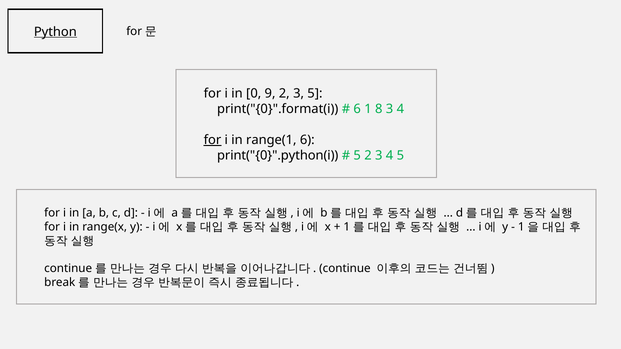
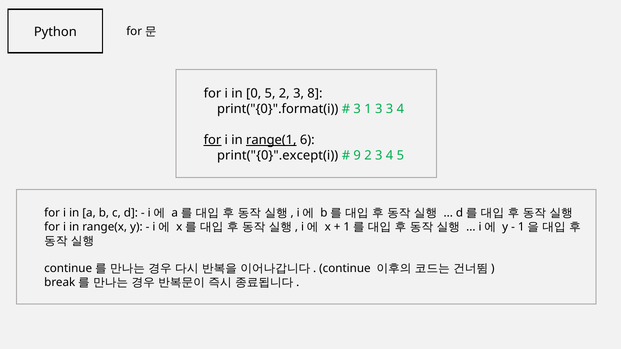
Python underline: present -> none
0 9: 9 -> 5
3 5: 5 -> 8
6 at (357, 109): 6 -> 3
1 8: 8 -> 3
range(1 underline: none -> present
print("{0}".python(i: print("{0}".python(i -> print("{0}".except(i
5 at (357, 156): 5 -> 9
